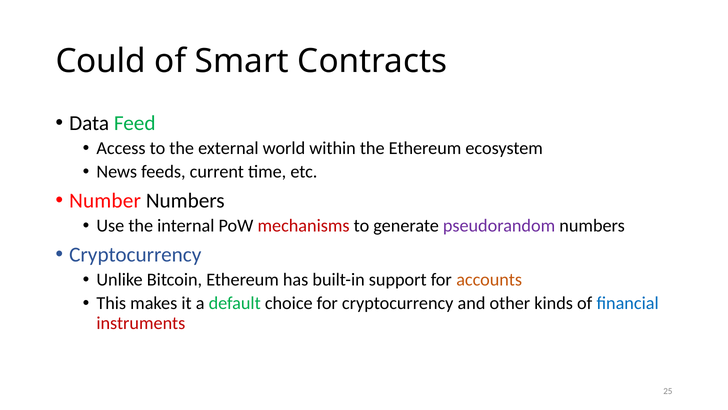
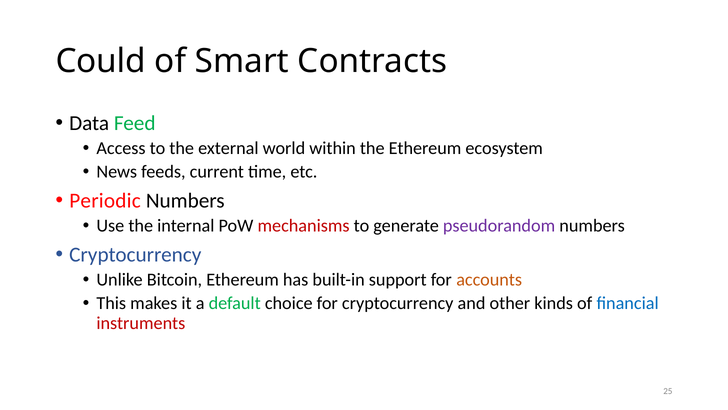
Number: Number -> Periodic
